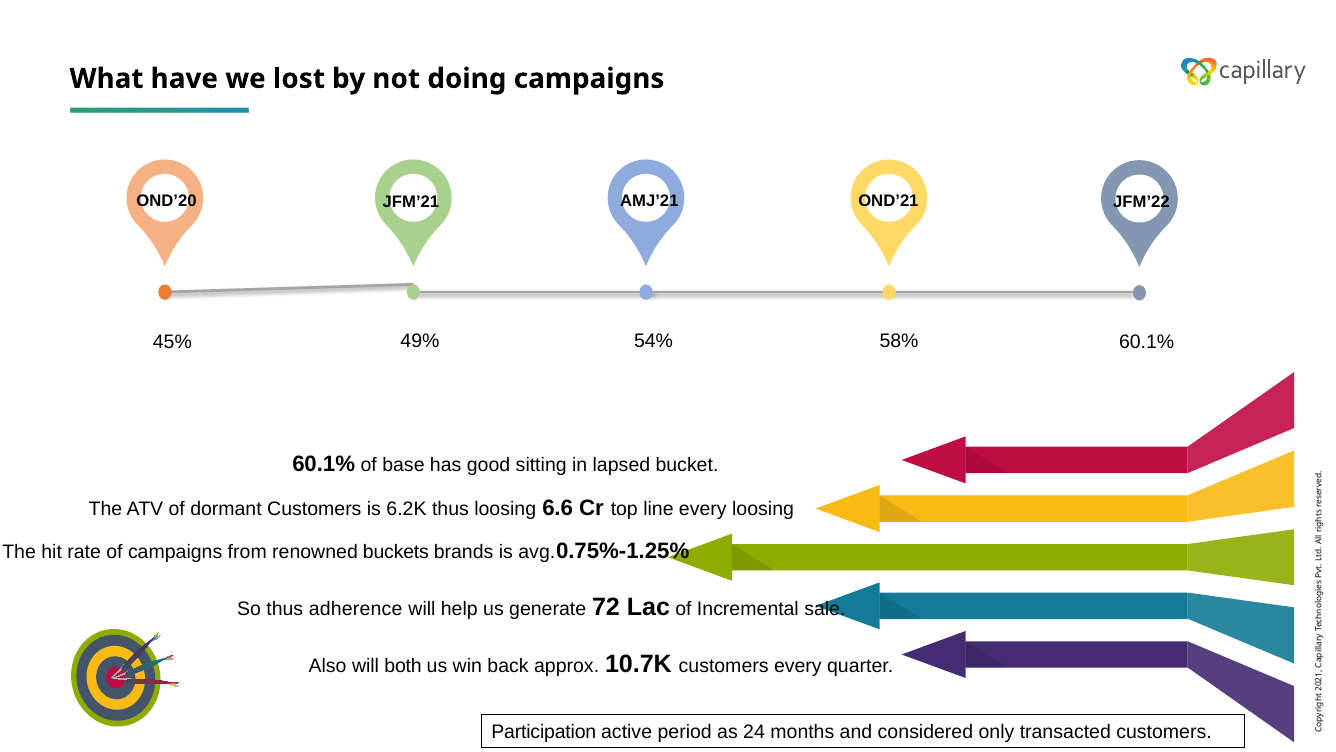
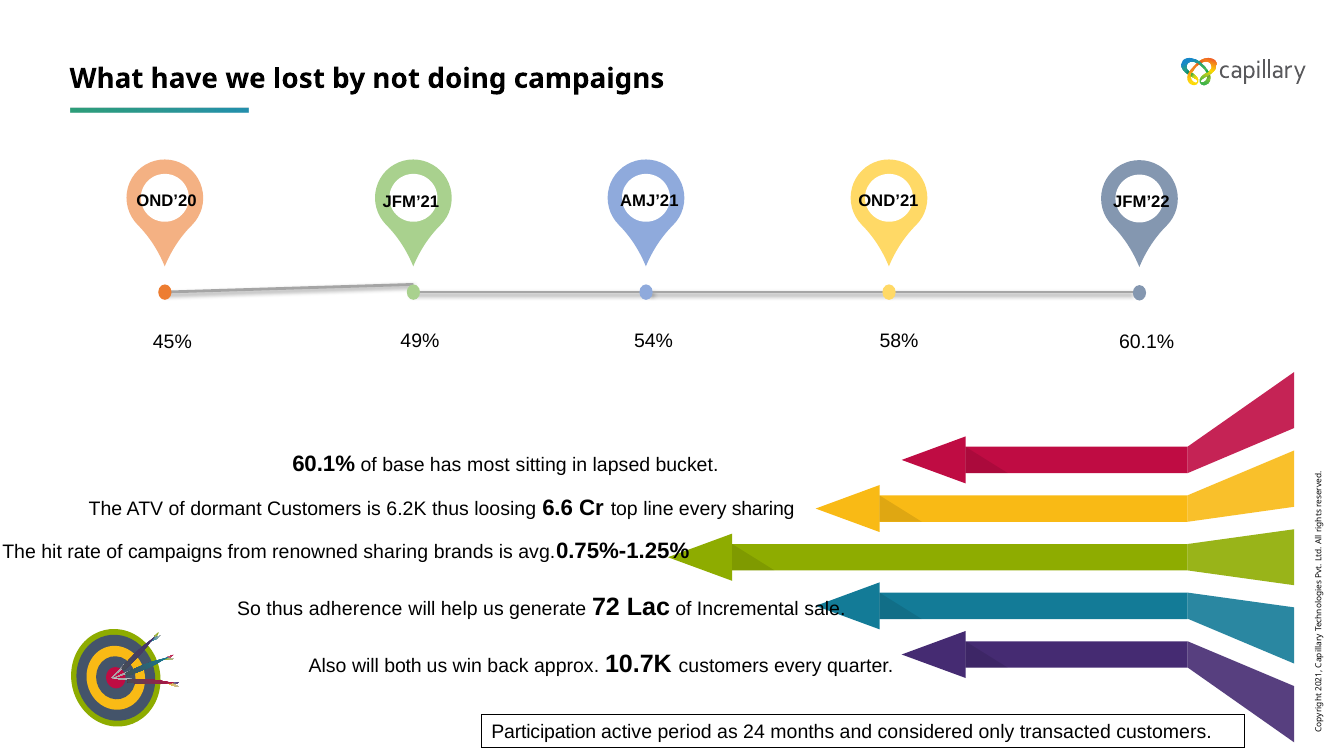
good: good -> most
every loosing: loosing -> sharing
renowned buckets: buckets -> sharing
